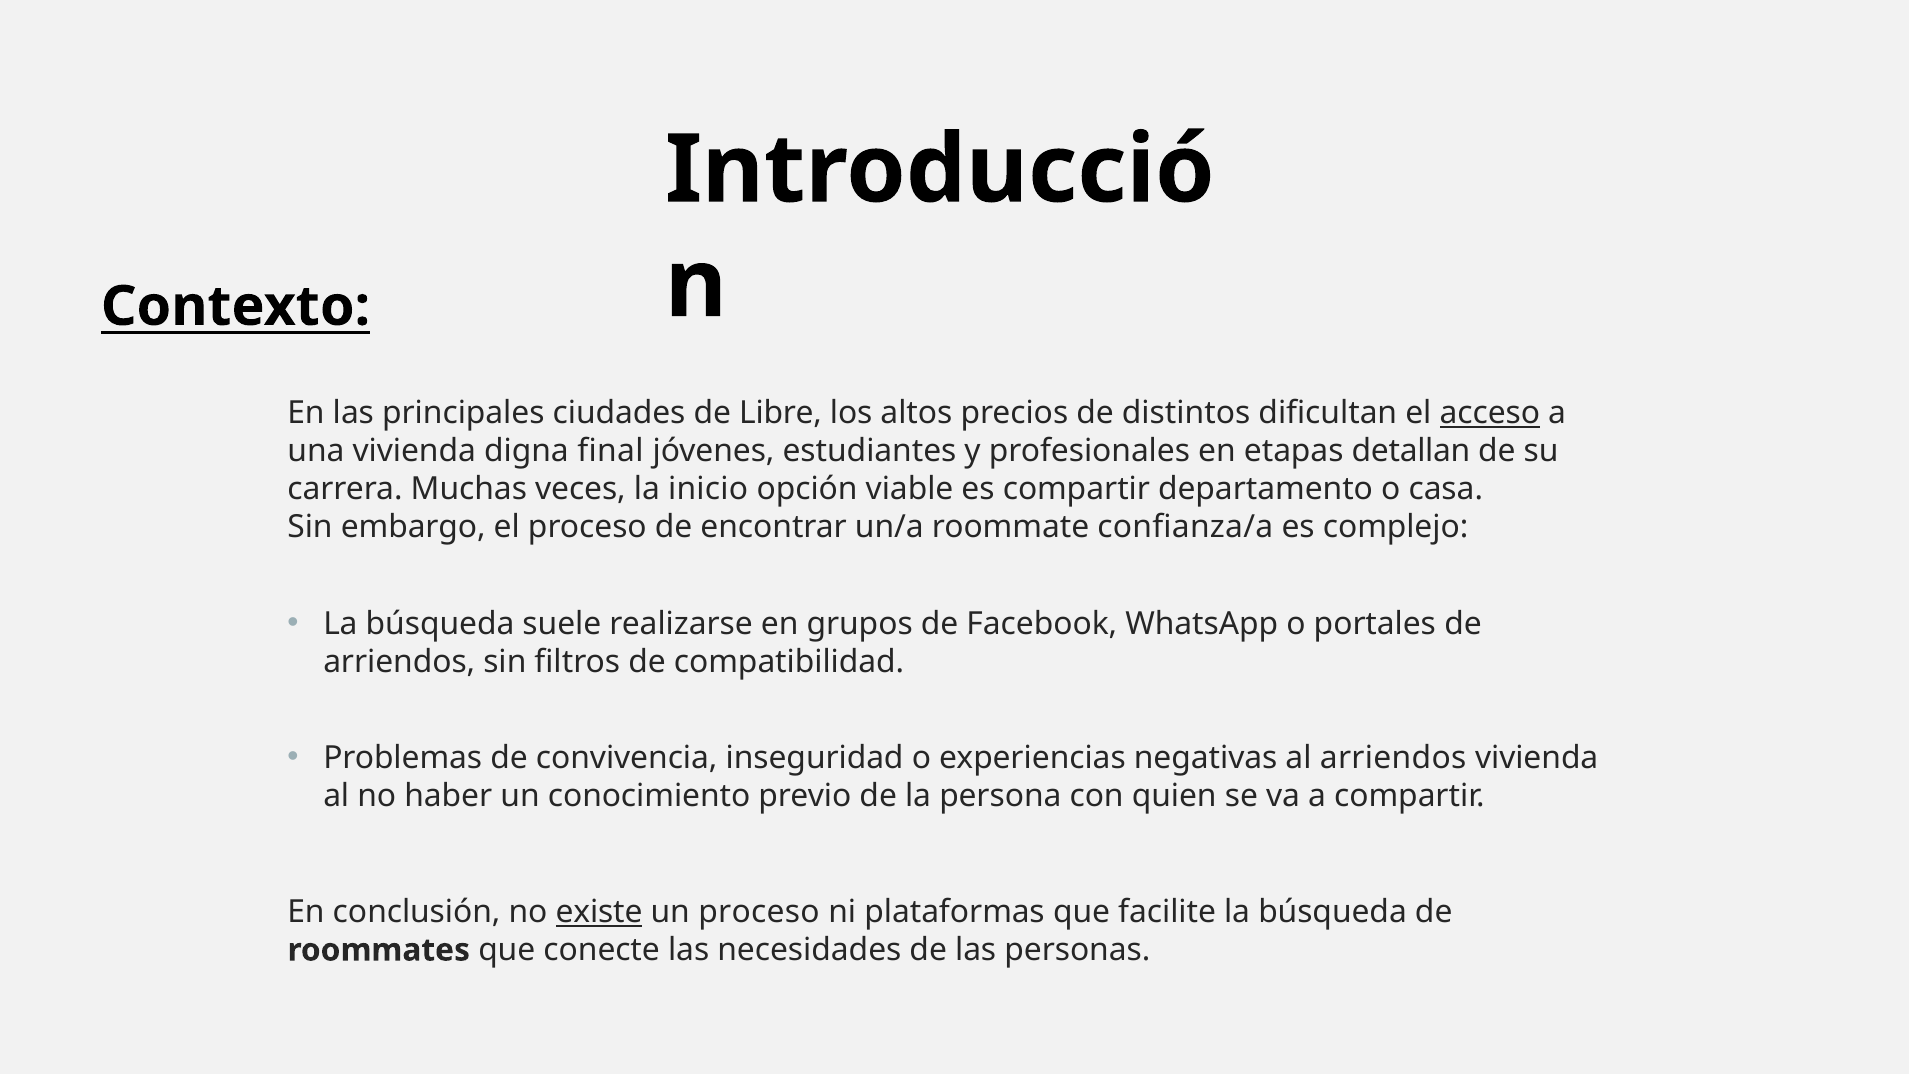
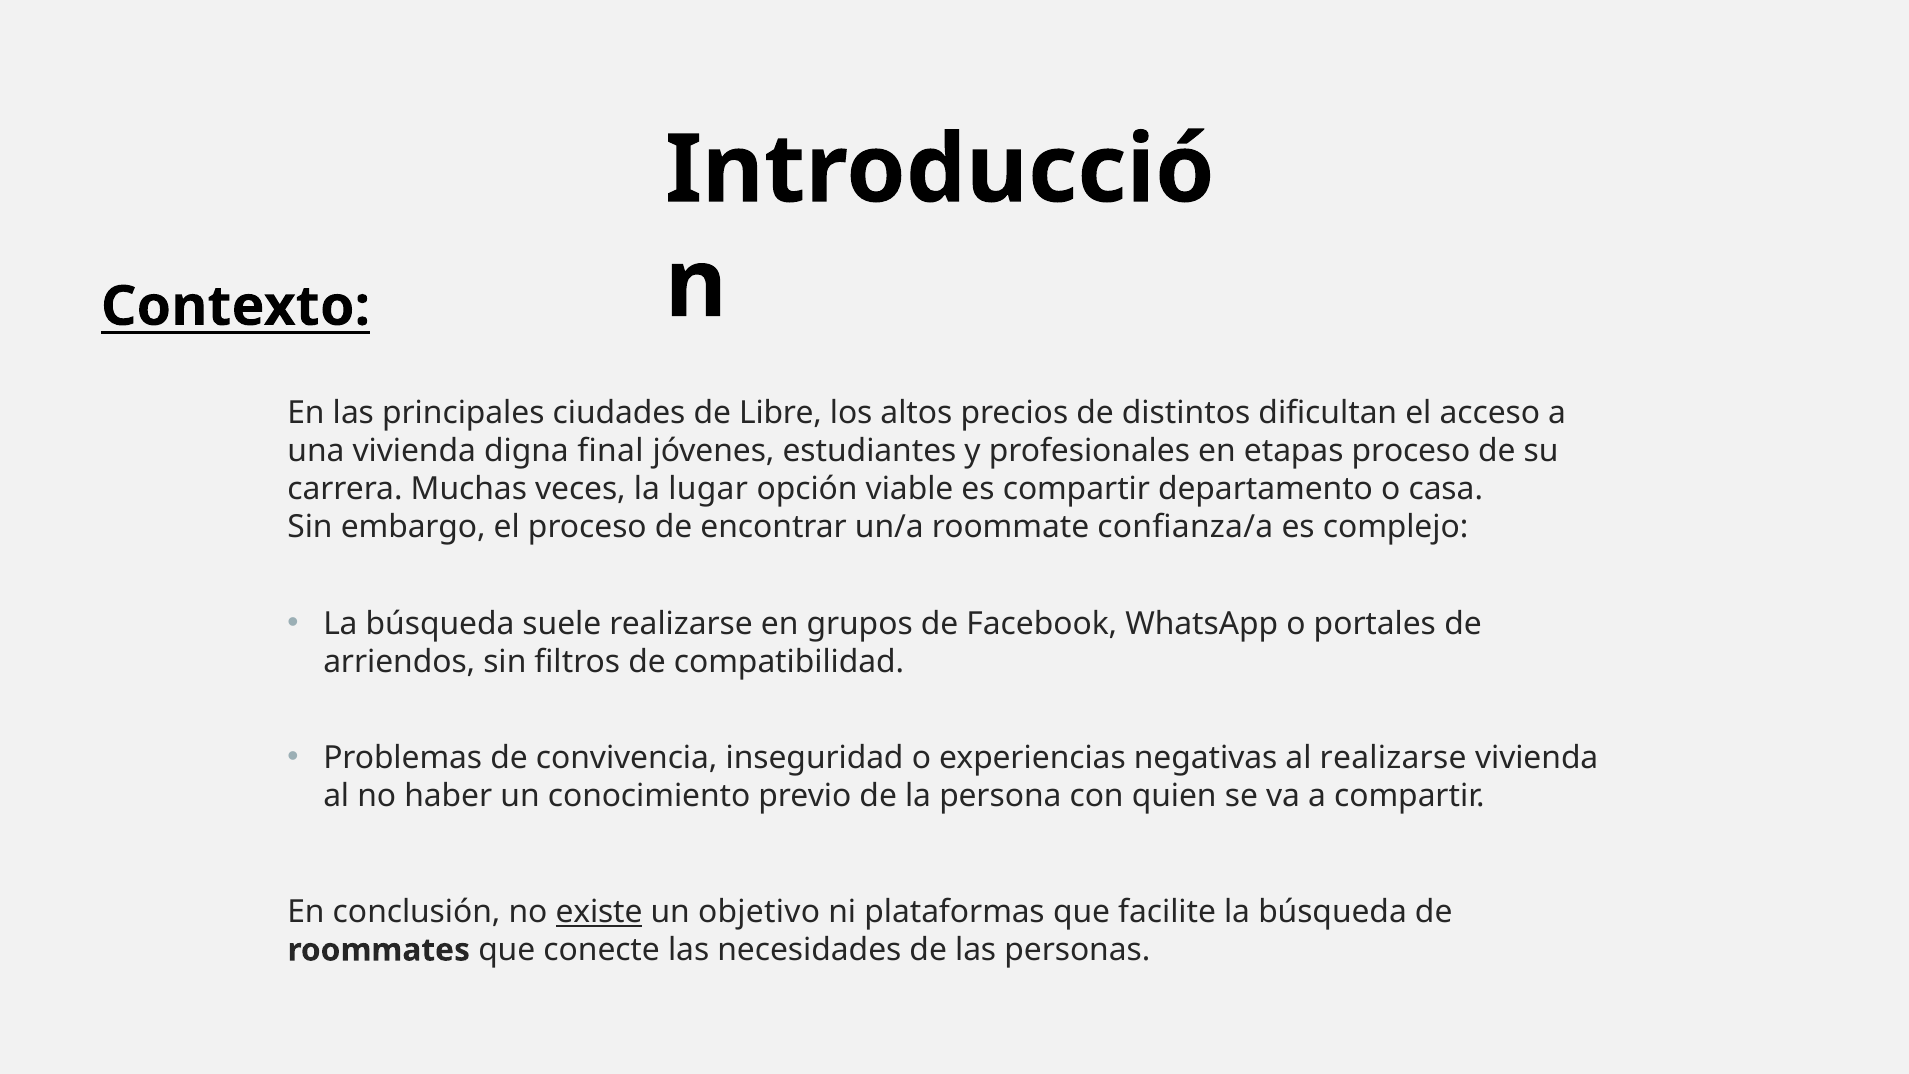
acceso underline: present -> none
etapas detallan: detallan -> proceso
inicio: inicio -> lugar
al arriendos: arriendos -> realizarse
un proceso: proceso -> objetivo
